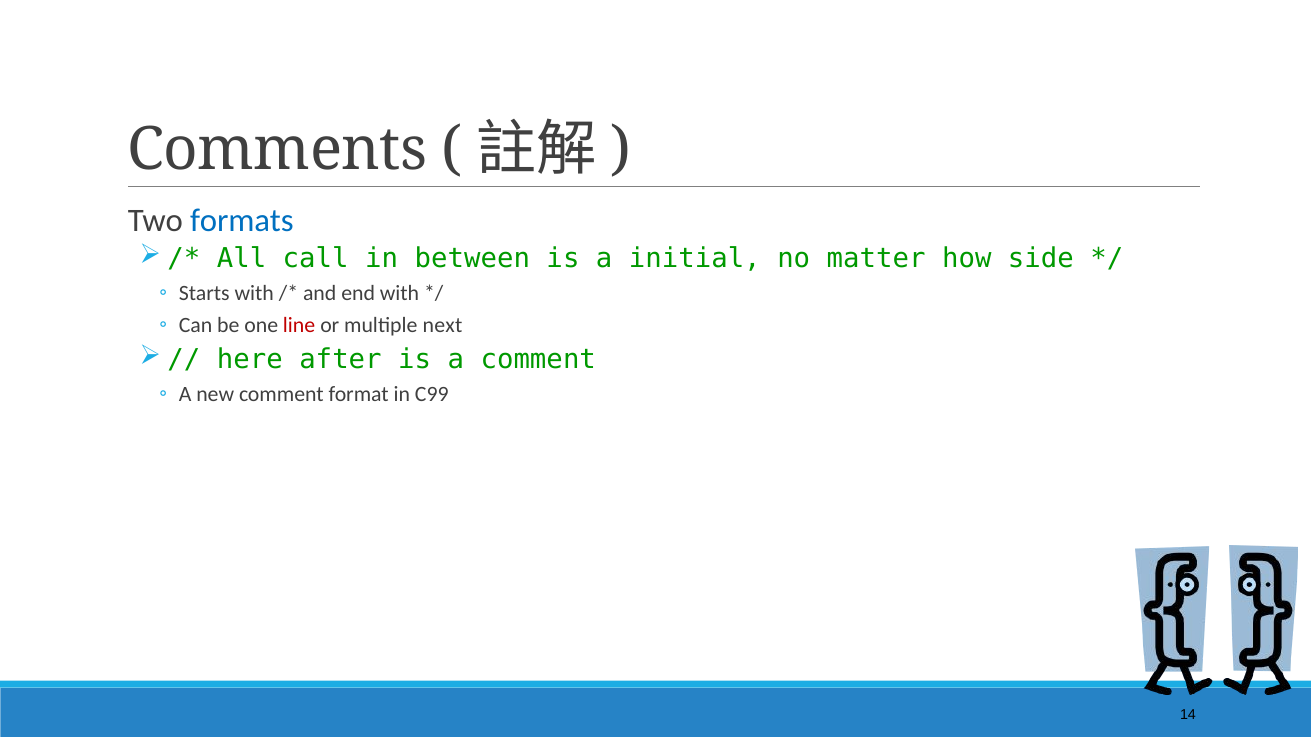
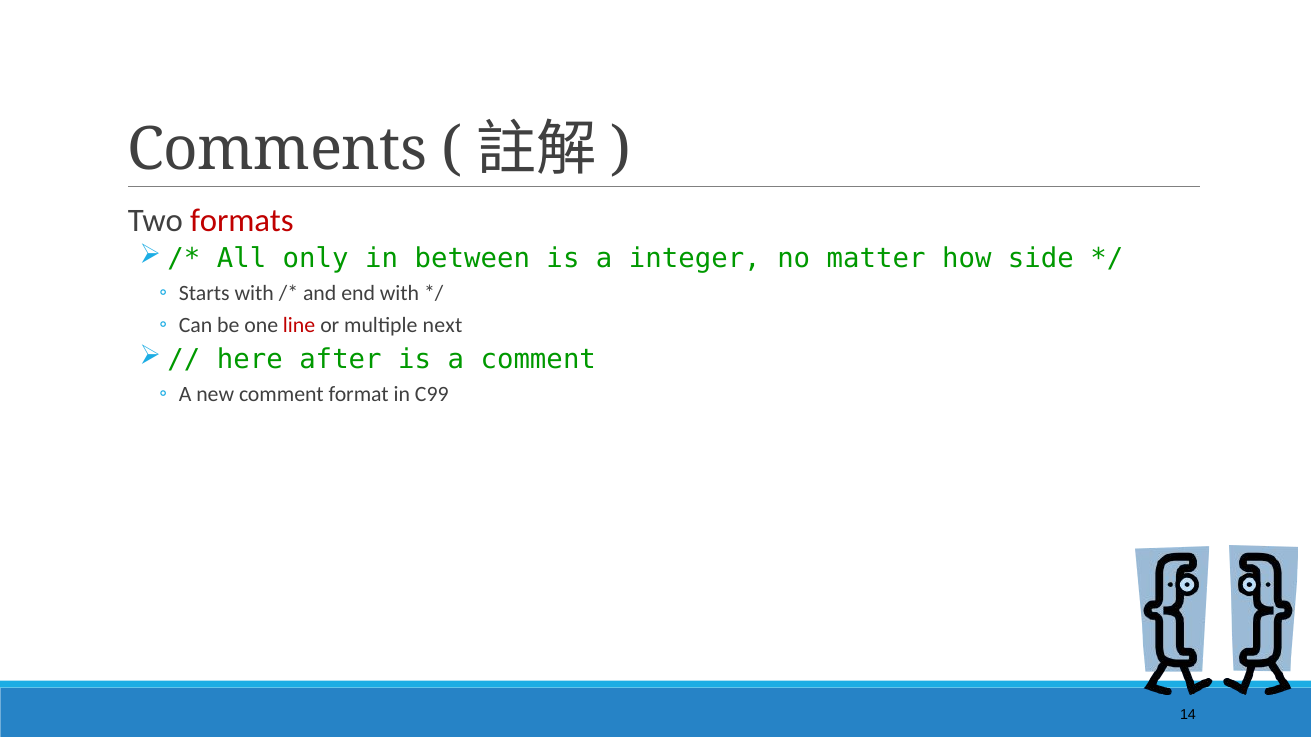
formats colour: blue -> red
call: call -> only
initial: initial -> integer
